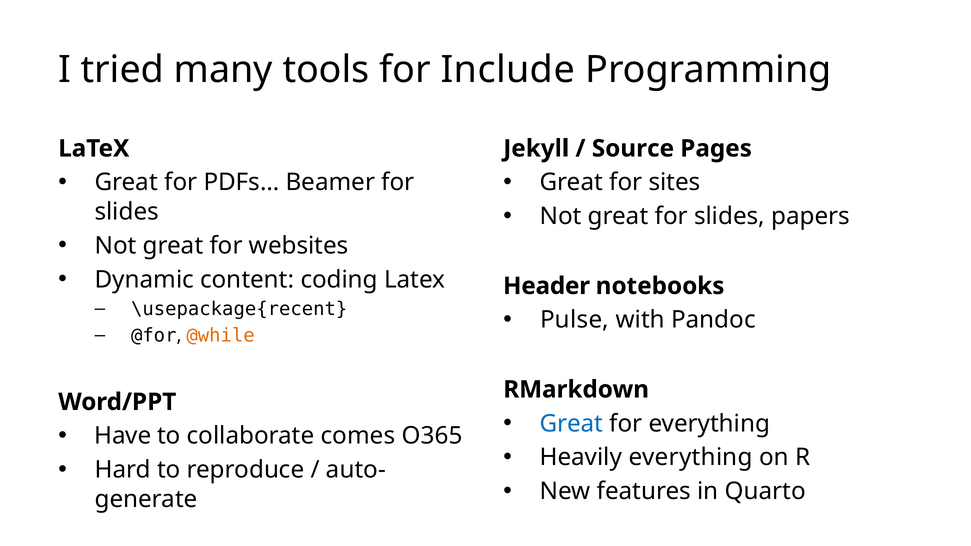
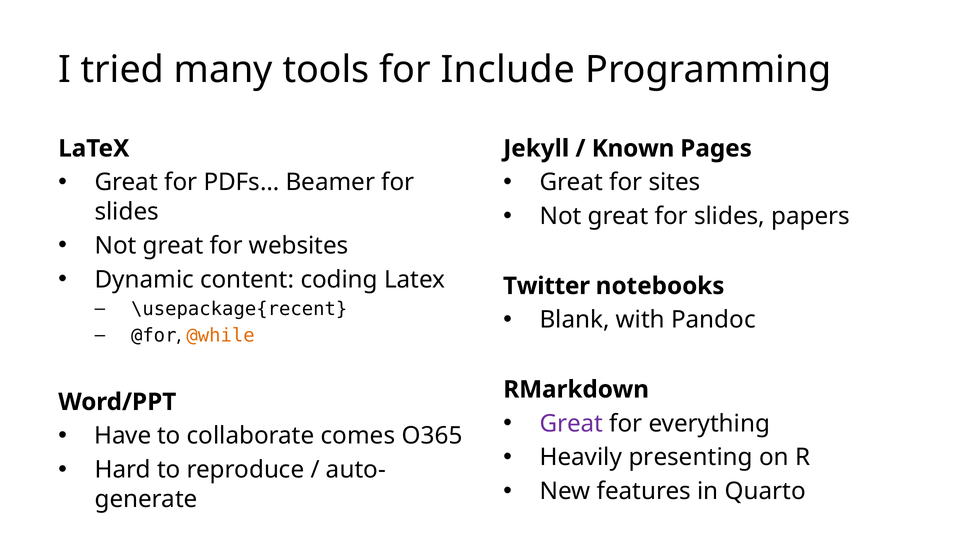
Source: Source -> Known
Header: Header -> Twitter
Pulse: Pulse -> Blank
Great at (571, 424) colour: blue -> purple
Heavily everything: everything -> presenting
